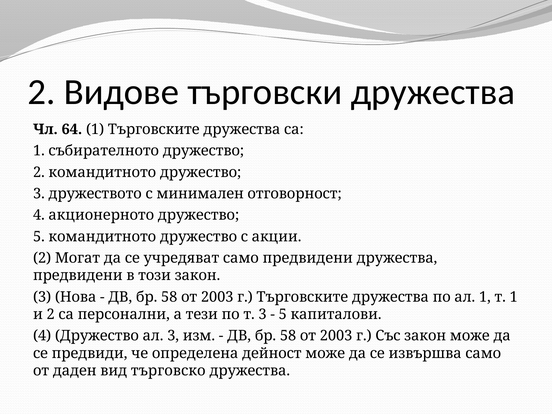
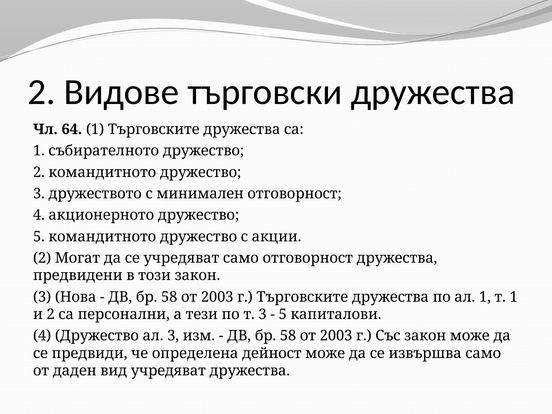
само предвидени: предвидени -> отговорност
вид търговско: търговско -> учредяват
